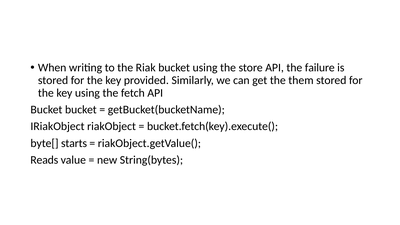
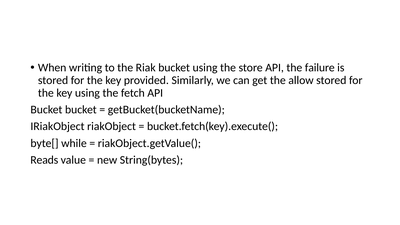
them: them -> allow
starts: starts -> while
